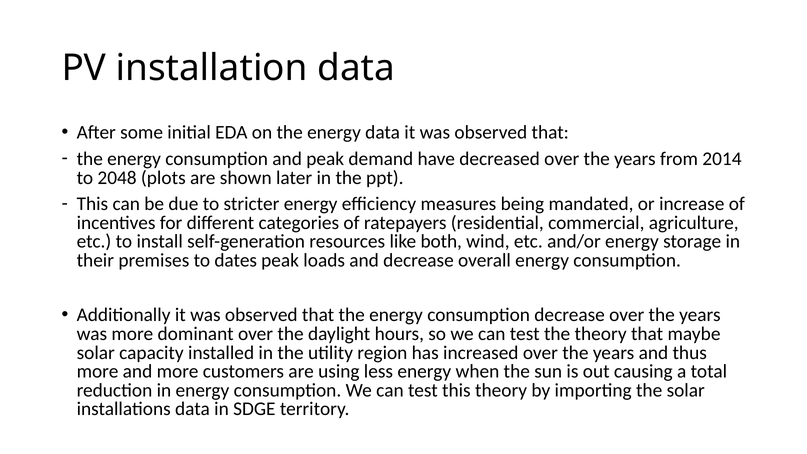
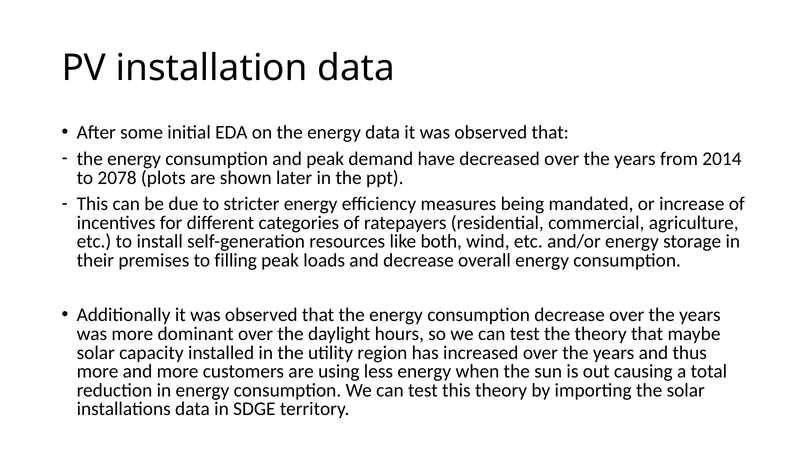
2048: 2048 -> 2078
dates: dates -> filling
